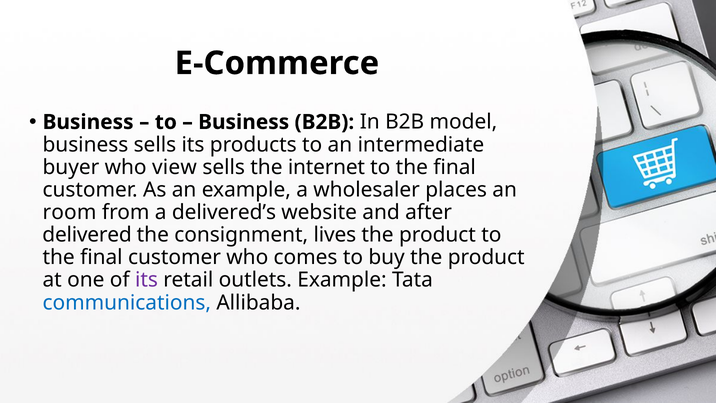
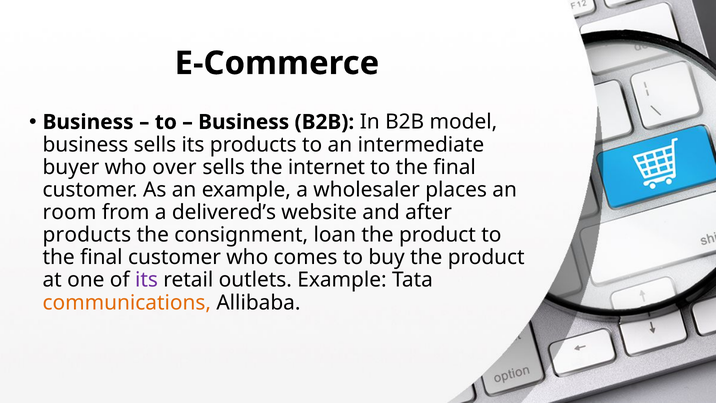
view: view -> over
delivered at (87, 235): delivered -> products
lives: lives -> loan
communications colour: blue -> orange
